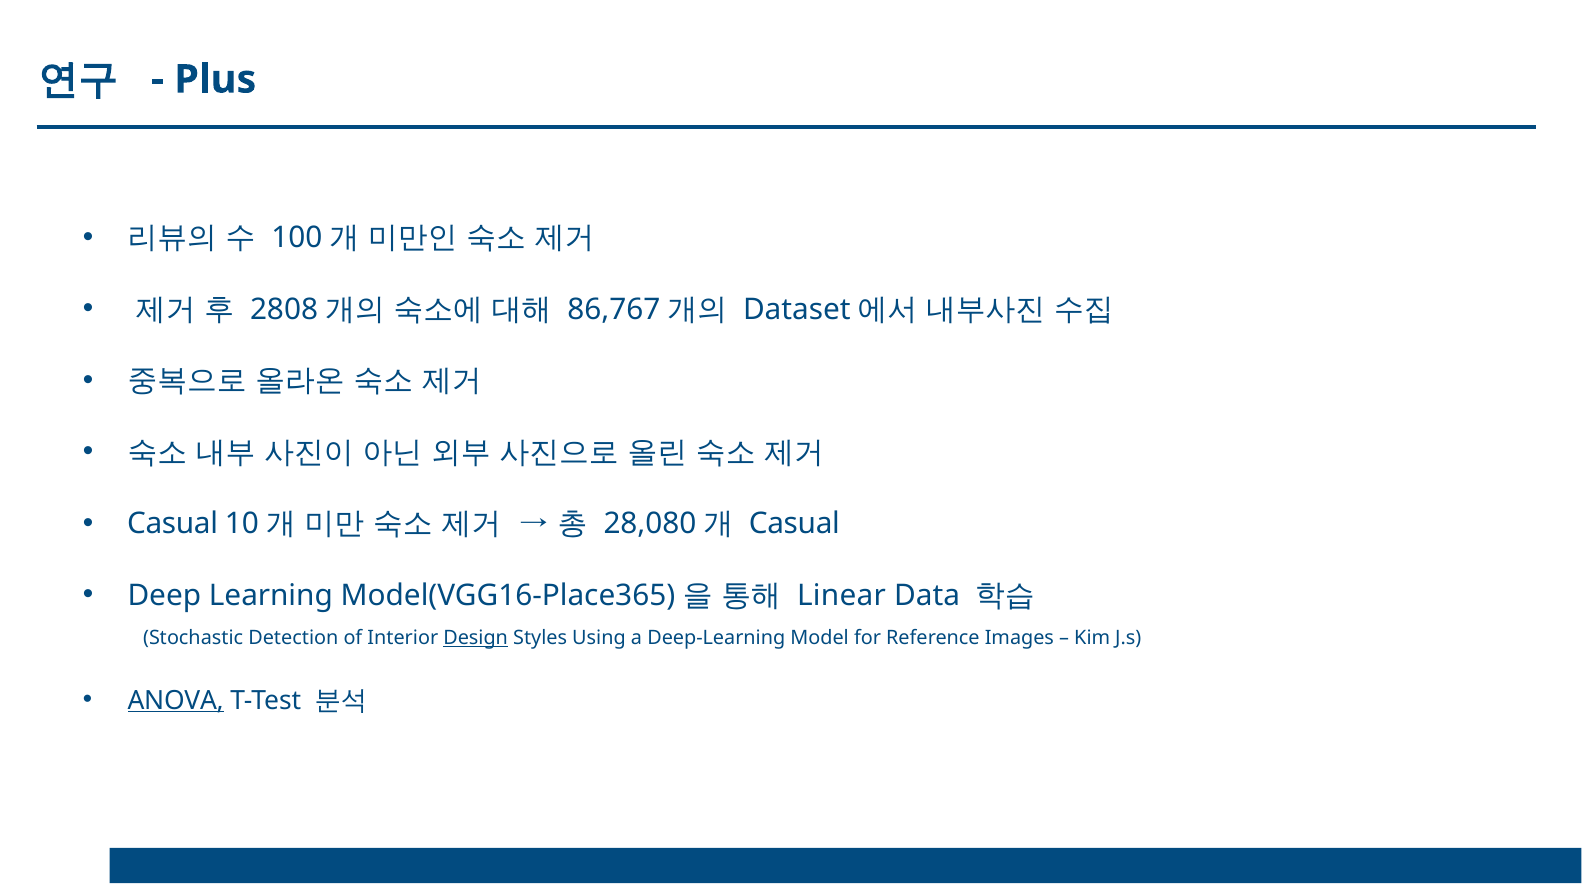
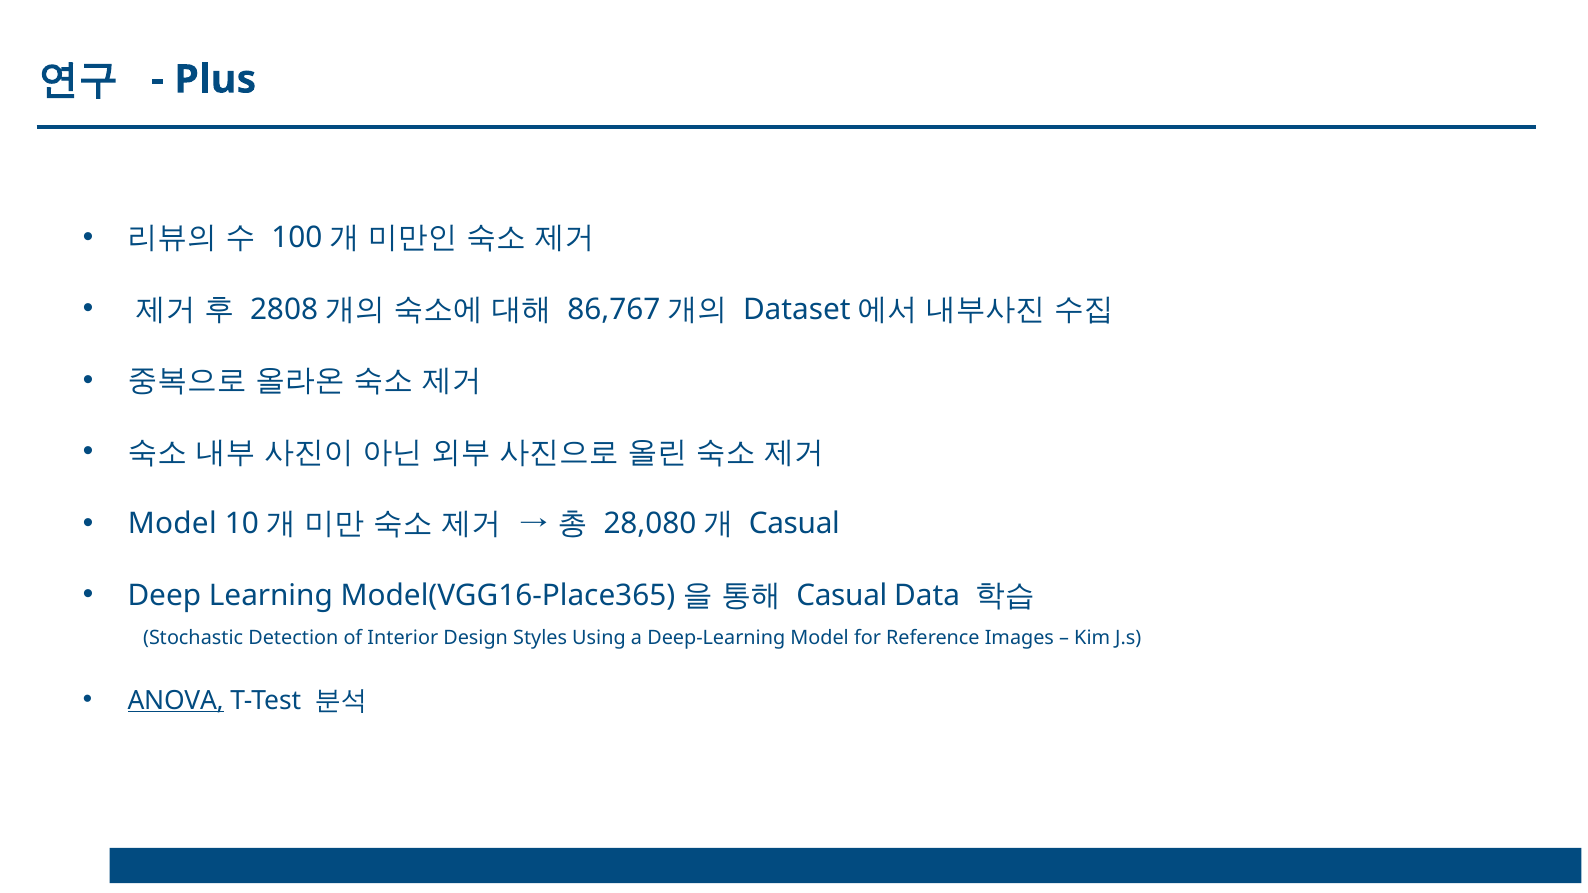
Casual at (173, 524): Casual -> Model
Linear at (842, 596): Linear -> Casual
Design underline: present -> none
